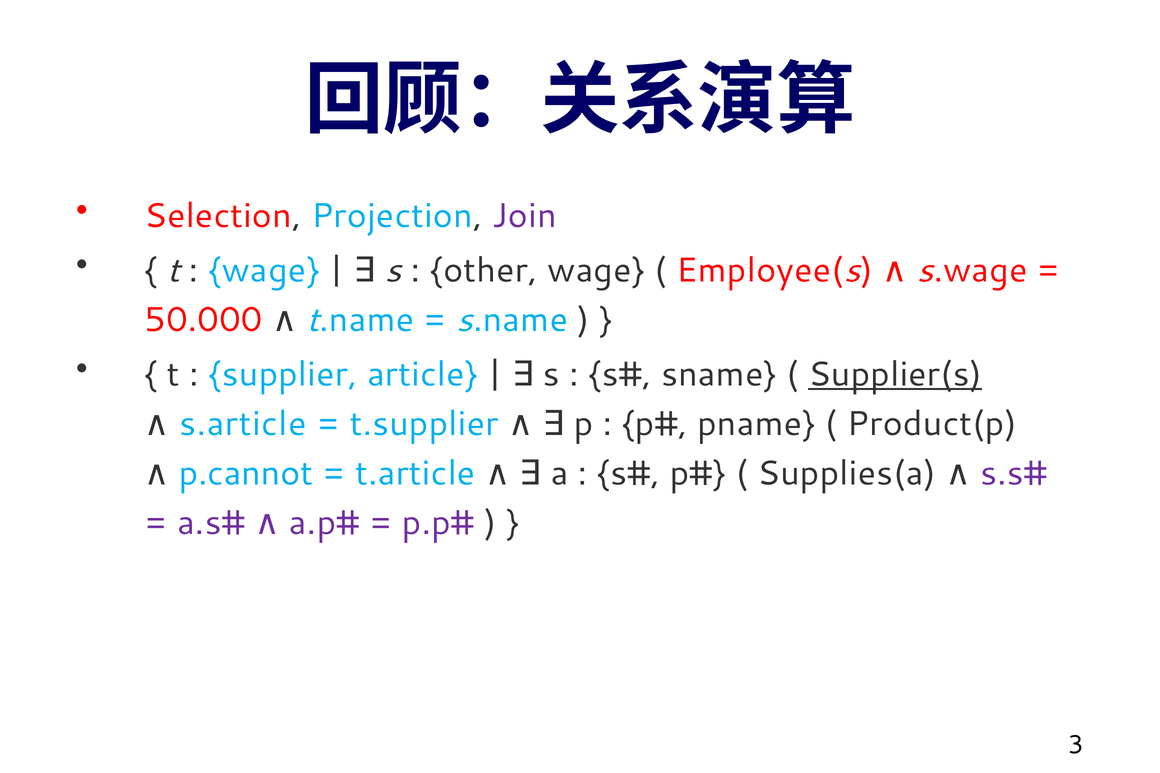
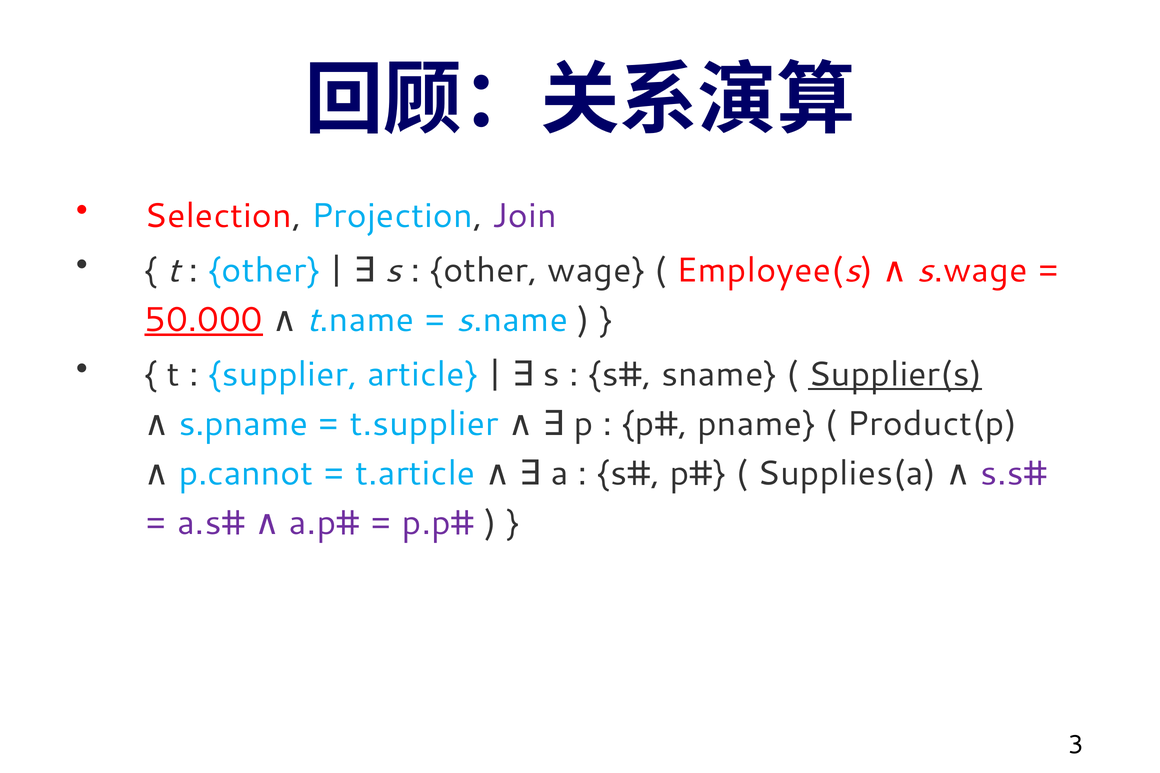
wage at (264, 271): wage -> other
50.000 underline: none -> present
s.article: s.article -> s.pname
